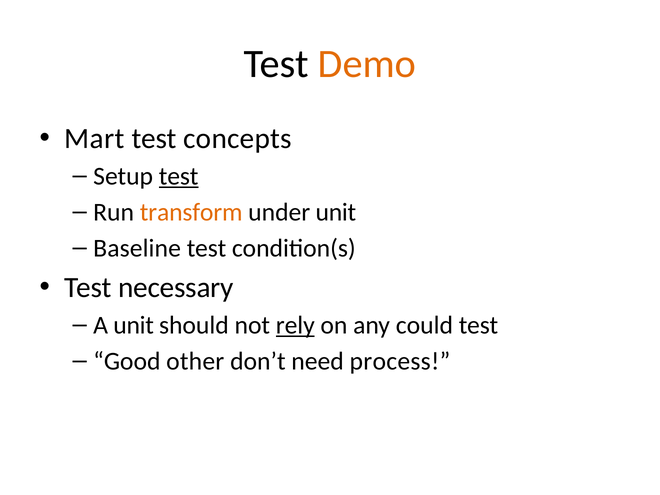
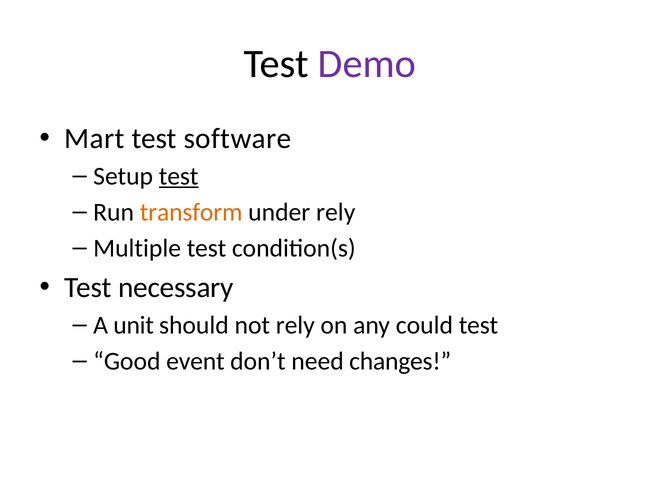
Demo colour: orange -> purple
concepts: concepts -> software
under unit: unit -> rely
Baseline: Baseline -> Multiple
rely at (295, 325) underline: present -> none
other: other -> event
process: process -> changes
